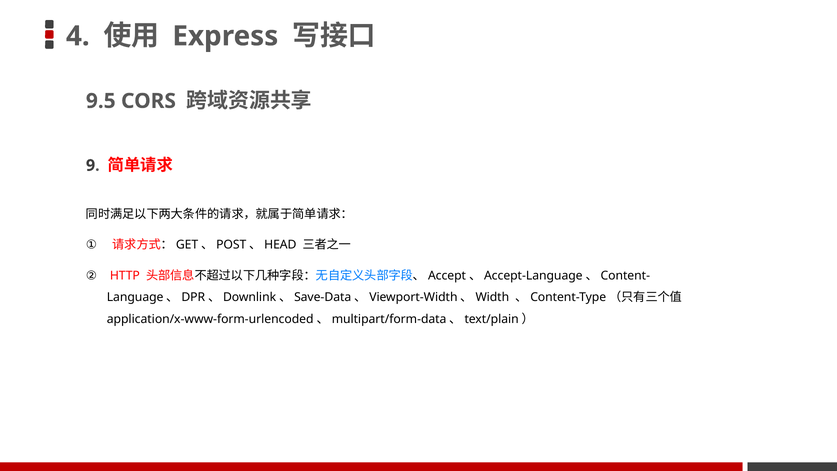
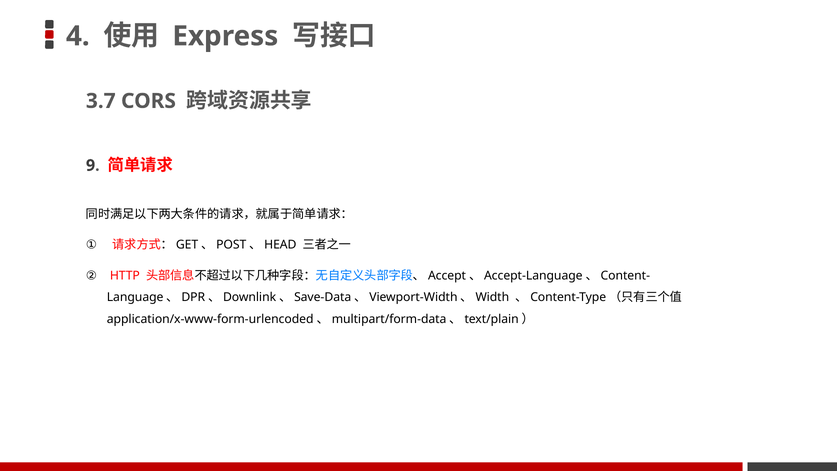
9.5: 9.5 -> 3.7
